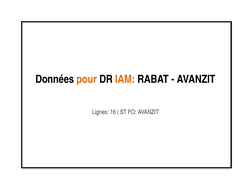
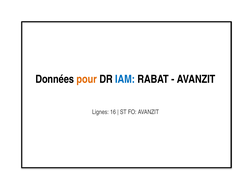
IAM colour: orange -> blue
